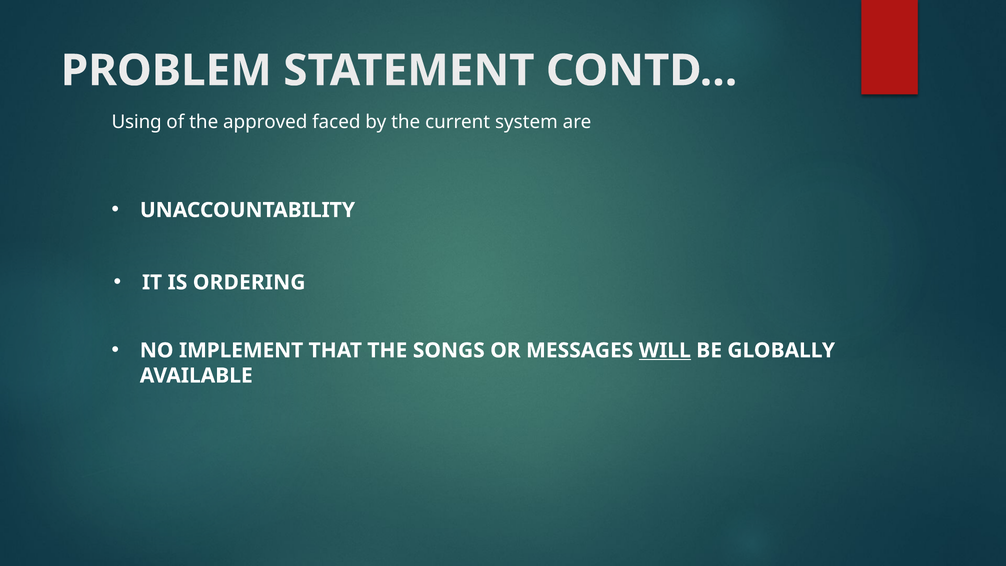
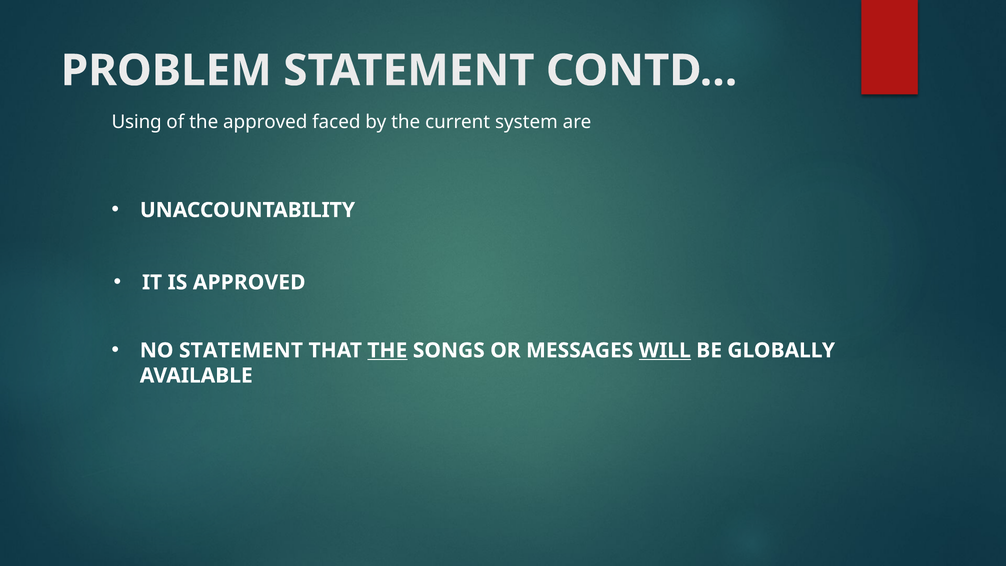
IS ORDERING: ORDERING -> APPROVED
NO IMPLEMENT: IMPLEMENT -> STATEMENT
THE at (387, 350) underline: none -> present
